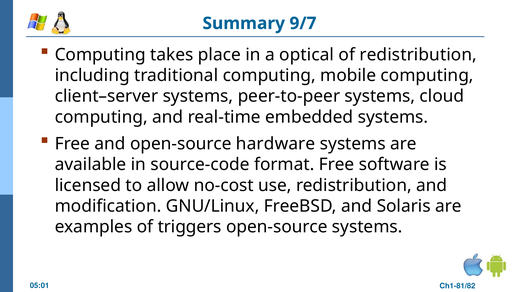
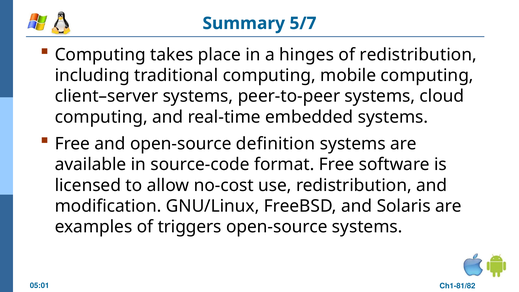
9/7: 9/7 -> 5/7
optical: optical -> hinges
hardware: hardware -> definition
